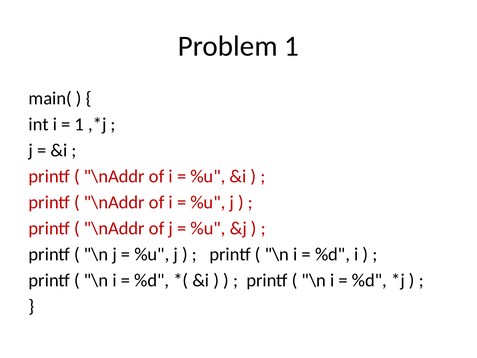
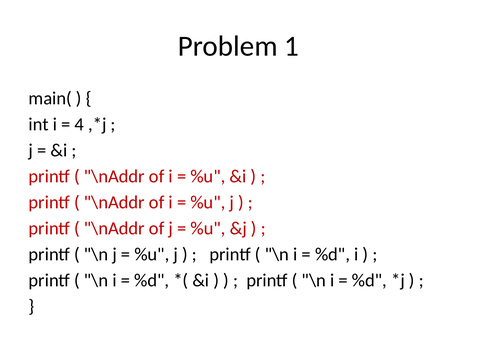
1 at (79, 124): 1 -> 4
